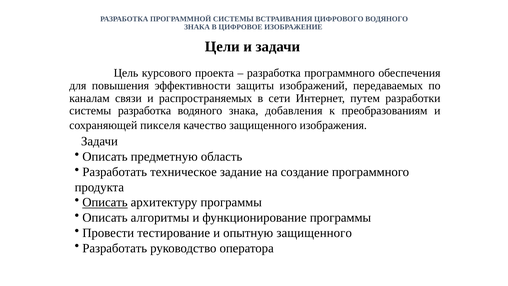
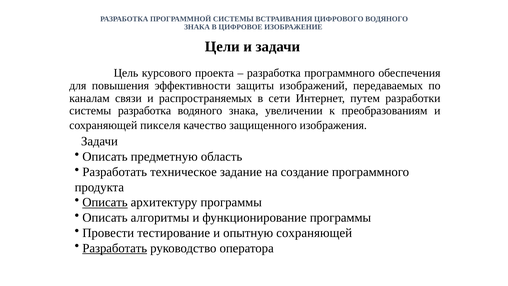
добавления: добавления -> увеличении
опытную защищенного: защищенного -> сохраняющей
Разработать at (115, 248) underline: none -> present
